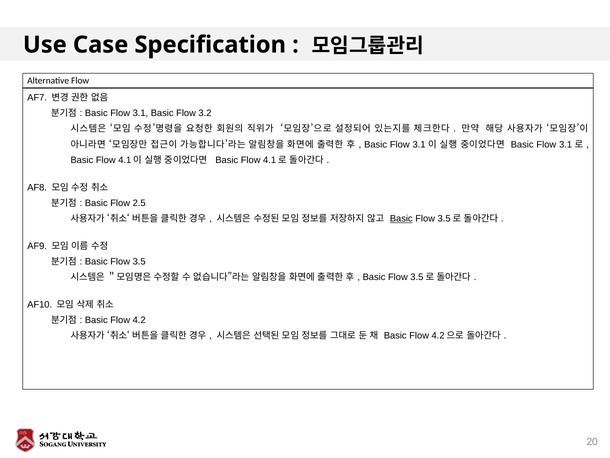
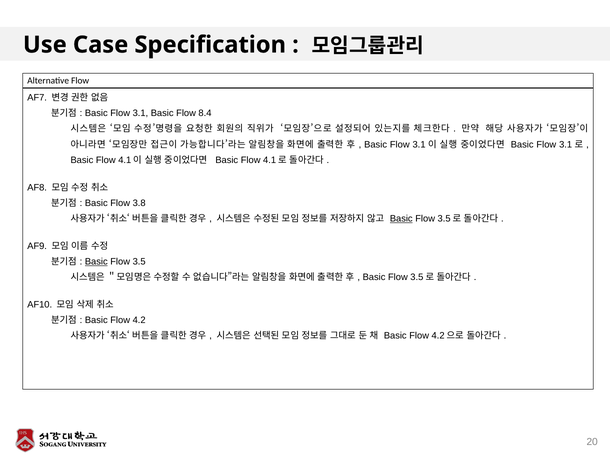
3.2: 3.2 -> 8.4
2.5: 2.5 -> 3.8
Basic at (96, 261) underline: none -> present
